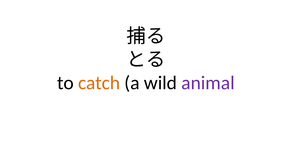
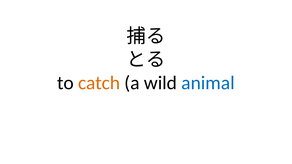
animal colour: purple -> blue
